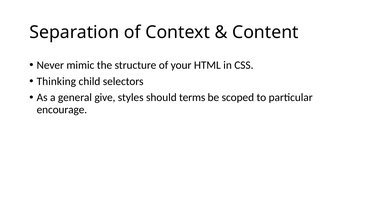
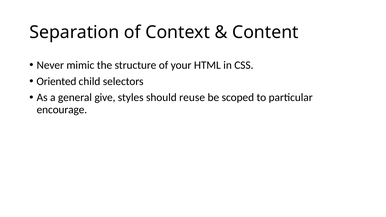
Thinking: Thinking -> Oriented
terms: terms -> reuse
